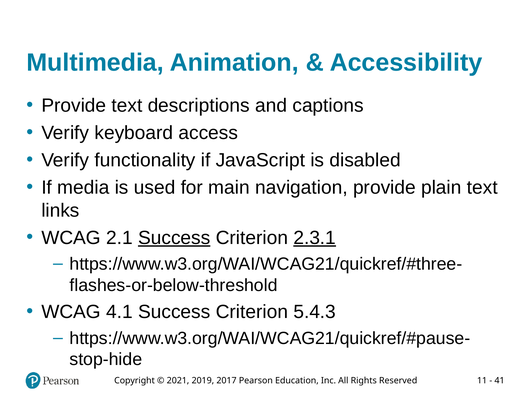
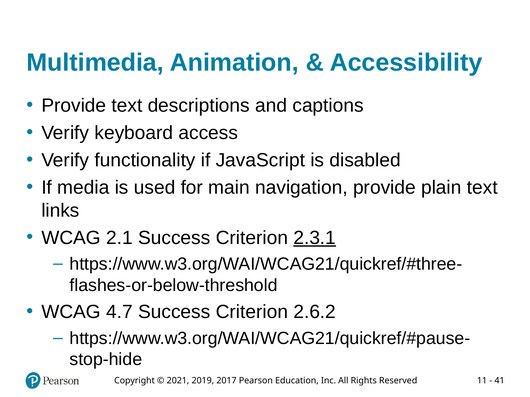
Success at (174, 238) underline: present -> none
4.1: 4.1 -> 4.7
5.4.3: 5.4.3 -> 2.6.2
